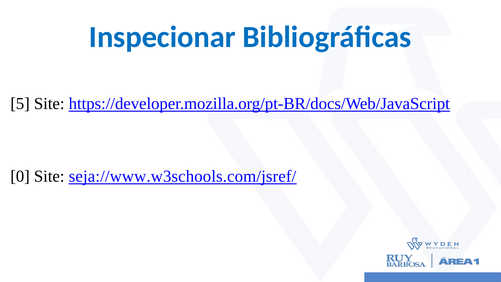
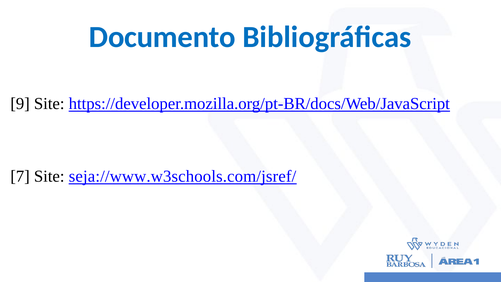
Inspecionar: Inspecionar -> Documento
5: 5 -> 9
0: 0 -> 7
